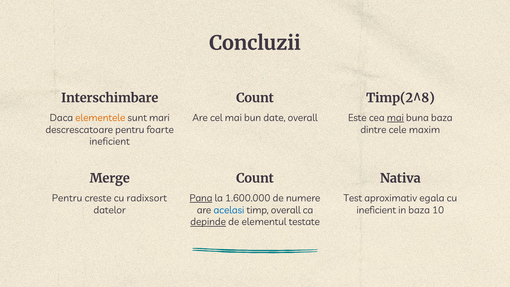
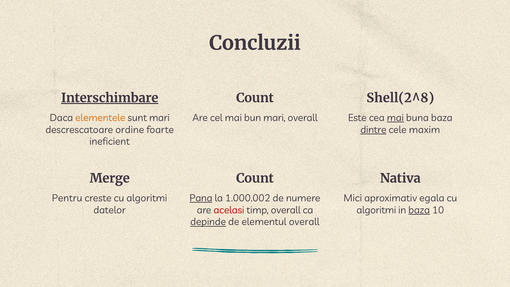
Interschimbare underline: none -> present
Timp(2^8: Timp(2^8 -> Shell(2^8
bun date: date -> mari
descrescatoare pentru: pentru -> ordine
dintre underline: none -> present
creste cu radixsort: radixsort -> algoritmi
1.600.000: 1.600.000 -> 1.000.002
Test: Test -> Mici
acelasi colour: blue -> red
ineficient at (376, 210): ineficient -> algoritmi
baza at (419, 210) underline: none -> present
elementul testate: testate -> overall
